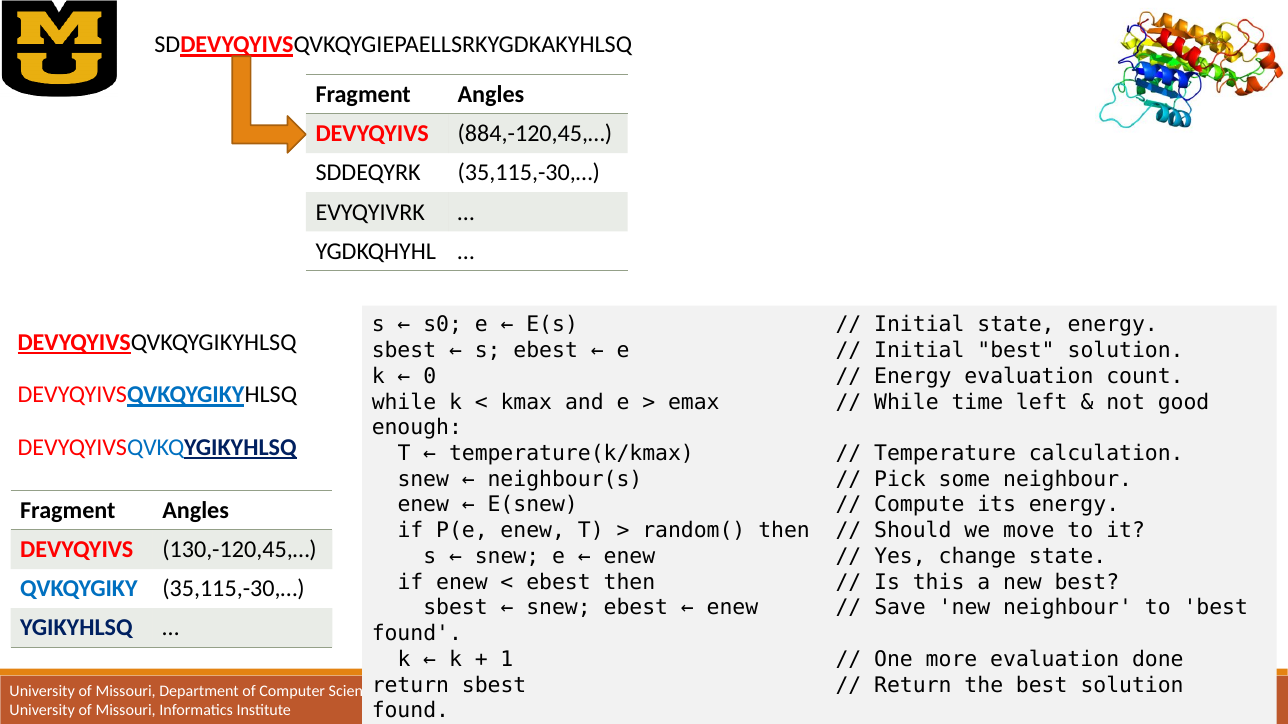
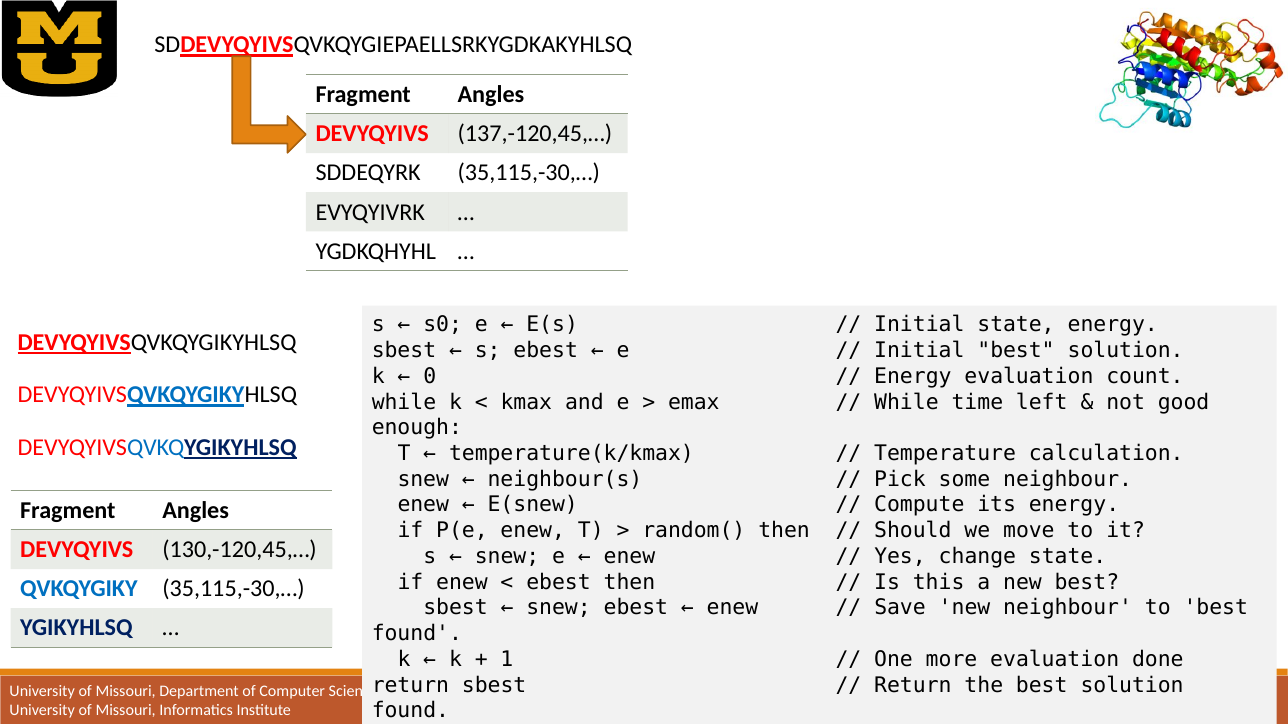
884,-120,45,…: 884,-120,45,… -> 137,-120,45,…
